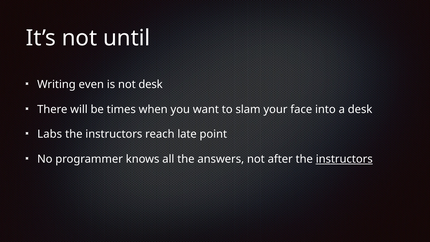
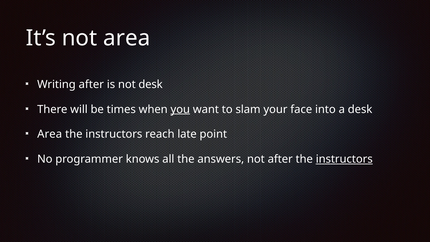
not until: until -> area
Writing even: even -> after
you underline: none -> present
Labs at (50, 134): Labs -> Area
